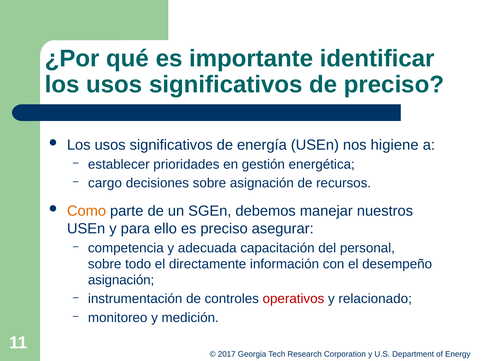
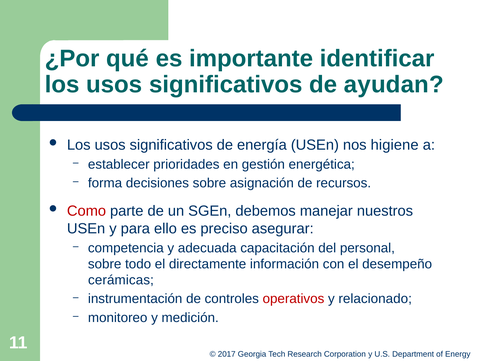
de preciso: preciso -> ayudan
cargo: cargo -> forma
Como colour: orange -> red
asignación at (121, 280): asignación -> cerámicas
